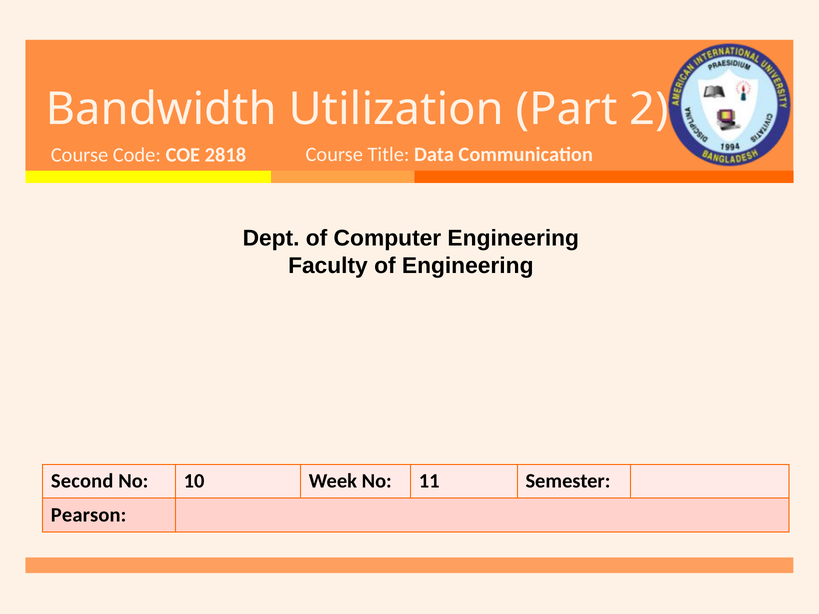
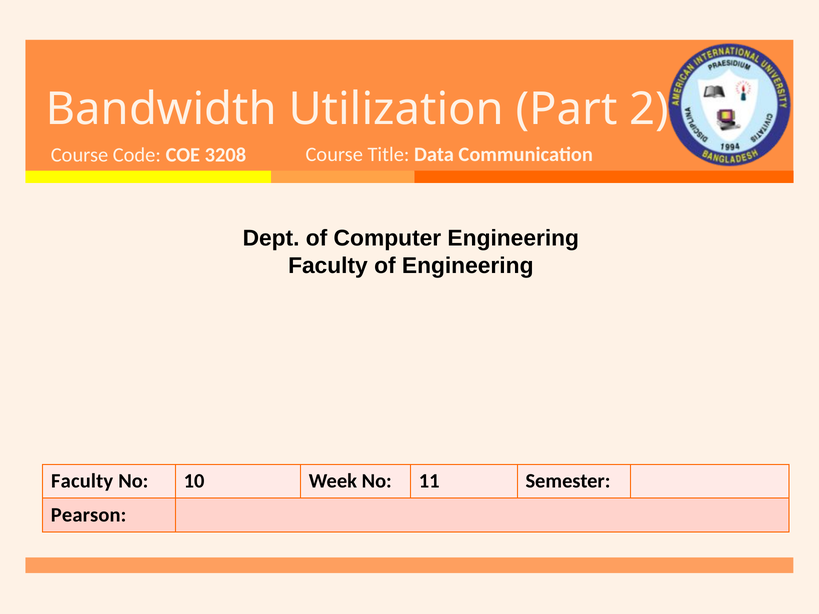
2818: 2818 -> 3208
Second at (82, 481): Second -> Faculty
